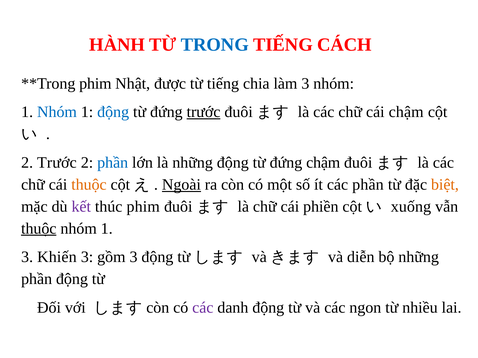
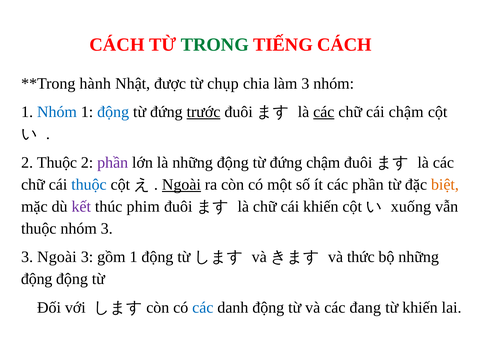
HÀNH at (117, 45): HÀNH -> CÁCH
TRONG colour: blue -> green
phim at (95, 84): phim -> hành
từ tiếng: tiếng -> chụp
các at (324, 112) underline: none -> present
2 Trước: Trước -> Thuộc
phần at (113, 163) colour: blue -> purple
thuộc at (89, 185) colour: orange -> blue
cái phiền: phiền -> khiến
thuộc at (39, 229) underline: present -> none
1 at (107, 229): 1 -> 3
3 Khiến: Khiến -> Ngoài
gồm 3: 3 -> 1
diễn: diễn -> thức
phần at (37, 279): phần -> động
các at (203, 308) colour: purple -> blue
ngon: ngon -> đang
từ nhiều: nhiều -> khiến
